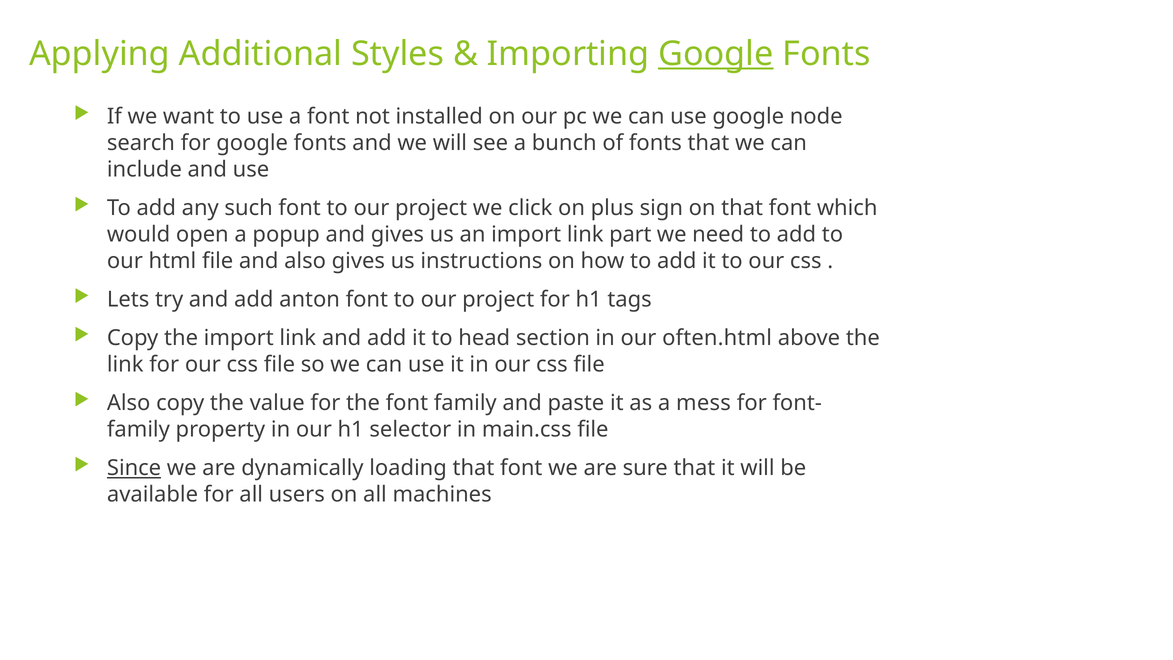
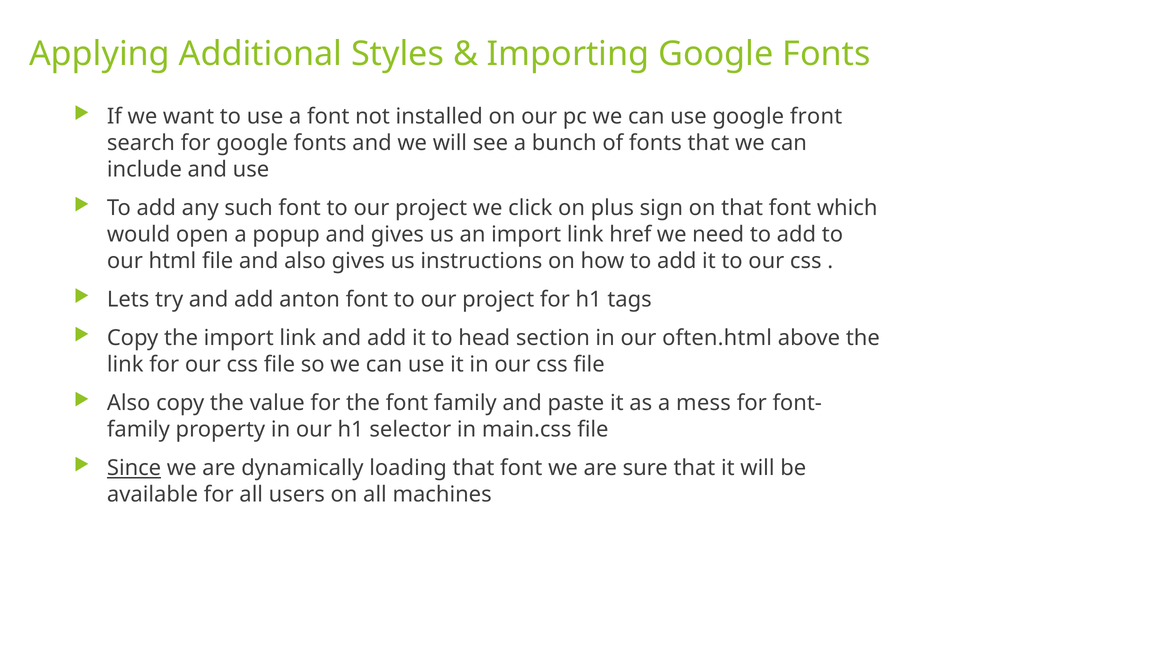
Google at (716, 54) underline: present -> none
node: node -> front
part: part -> href
